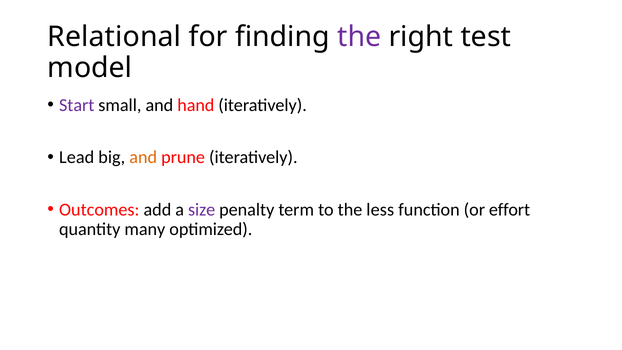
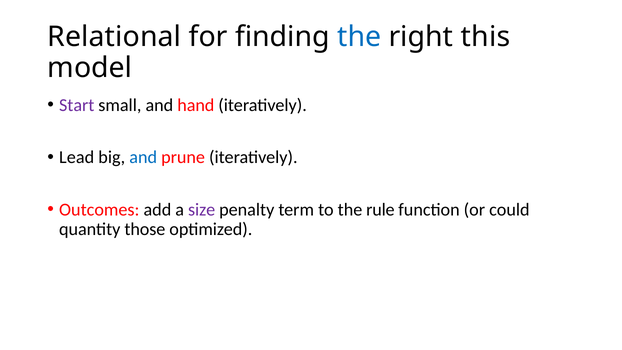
the at (359, 37) colour: purple -> blue
test: test -> this
and at (143, 157) colour: orange -> blue
less: less -> rule
effort: effort -> could
many: many -> those
